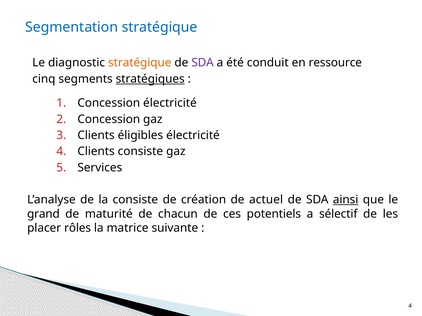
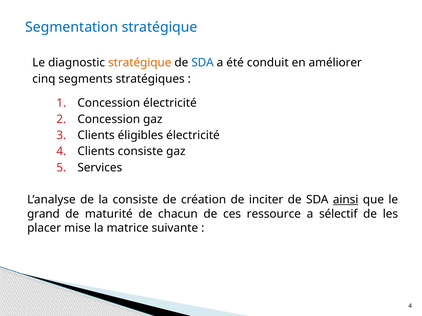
SDA at (203, 63) colour: purple -> blue
ressource: ressource -> améliorer
stratégiques underline: present -> none
actuel: actuel -> inciter
potentiels: potentiels -> ressource
rôles: rôles -> mise
